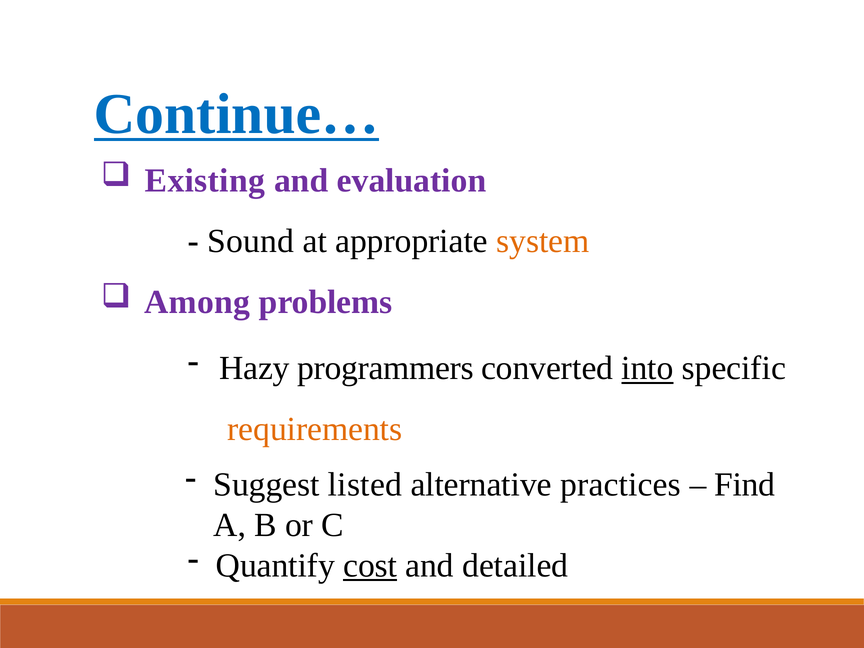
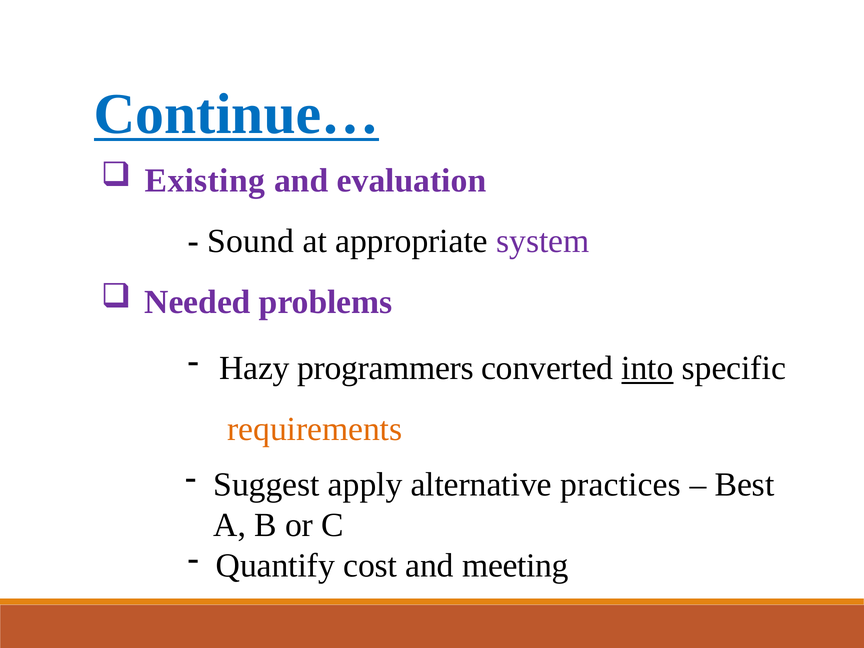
system colour: orange -> purple
Among: Among -> Needed
listed: listed -> apply
Find: Find -> Best
cost underline: present -> none
detailed: detailed -> meeting
